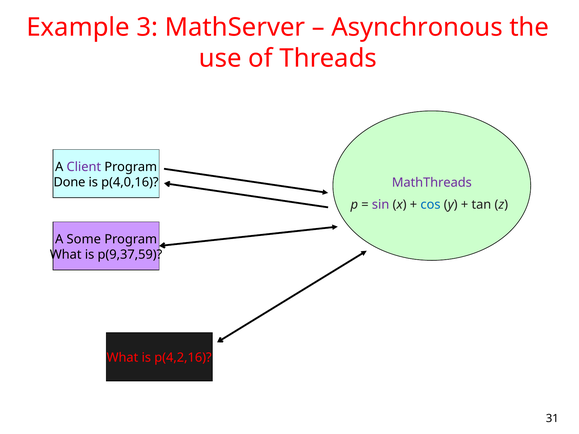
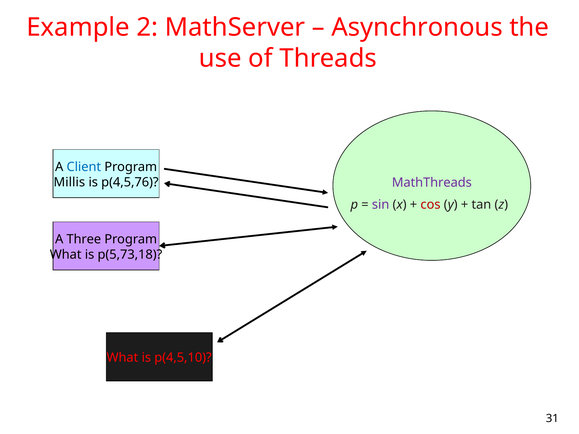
3: 3 -> 2
Client colour: purple -> blue
Done: Done -> Millis
p(4,0,16: p(4,0,16 -> p(4,5,76
cos colour: blue -> red
Some: Some -> Three
p(9,37,59: p(9,37,59 -> p(5,73,18
p(4,2,16: p(4,2,16 -> p(4,5,10
